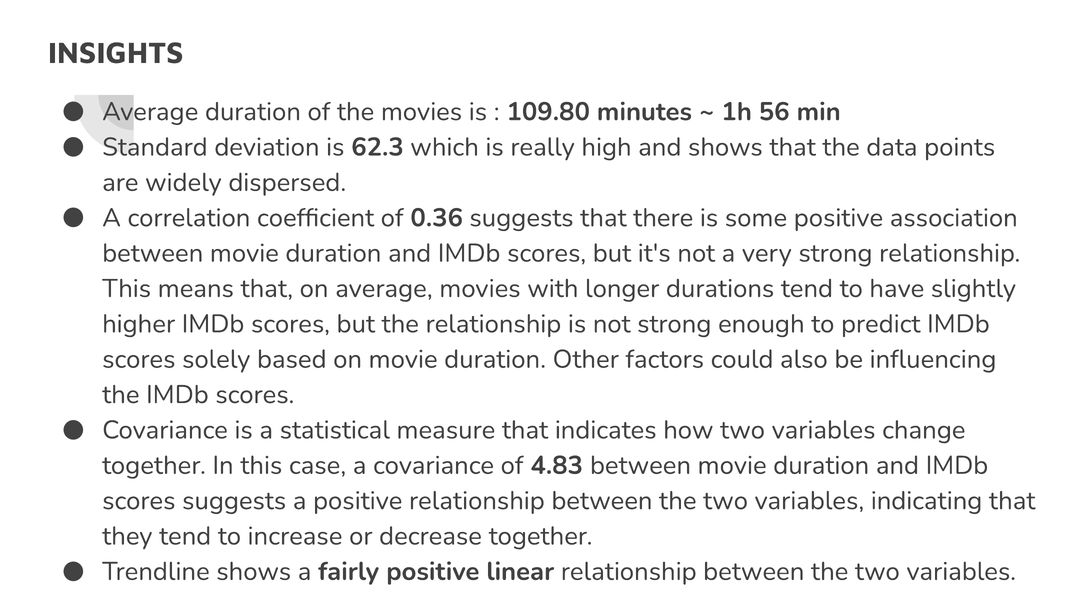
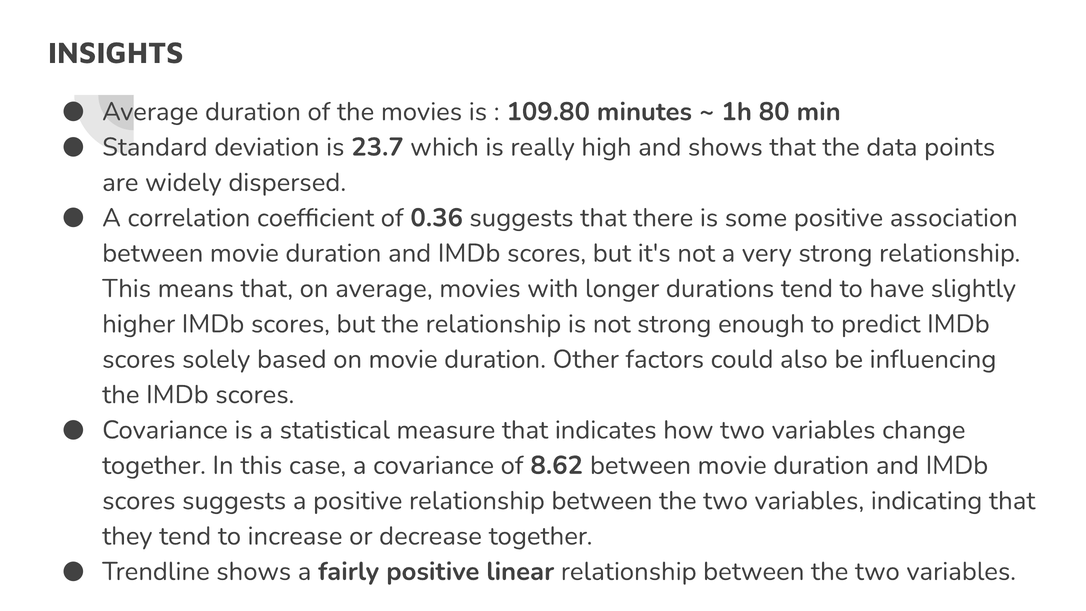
56: 56 -> 80
62.3: 62.3 -> 23.7
4.83: 4.83 -> 8.62
